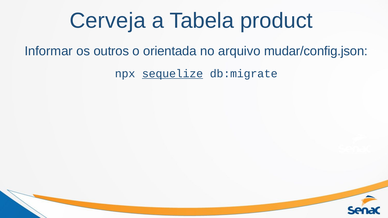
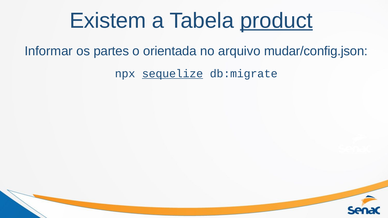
Cerveja: Cerveja -> Existem
product underline: none -> present
outros: outros -> partes
